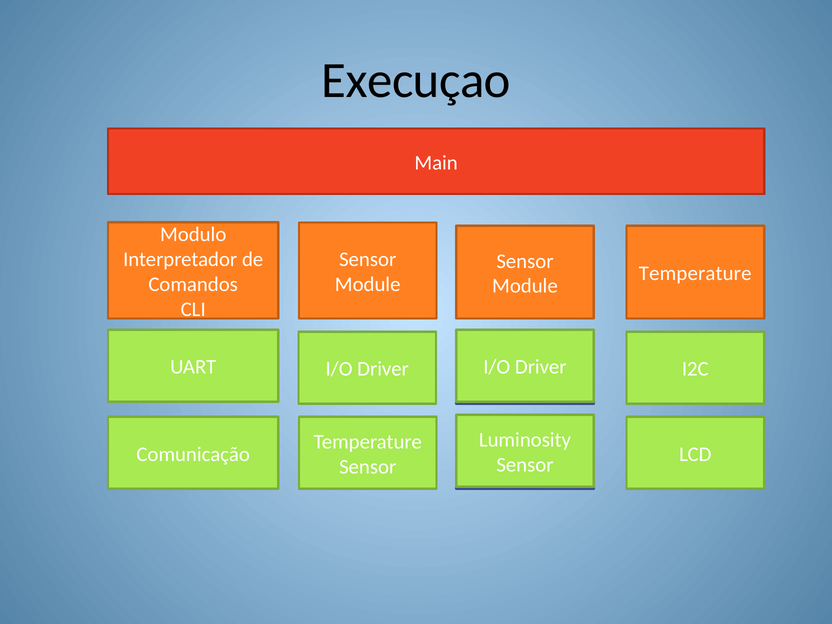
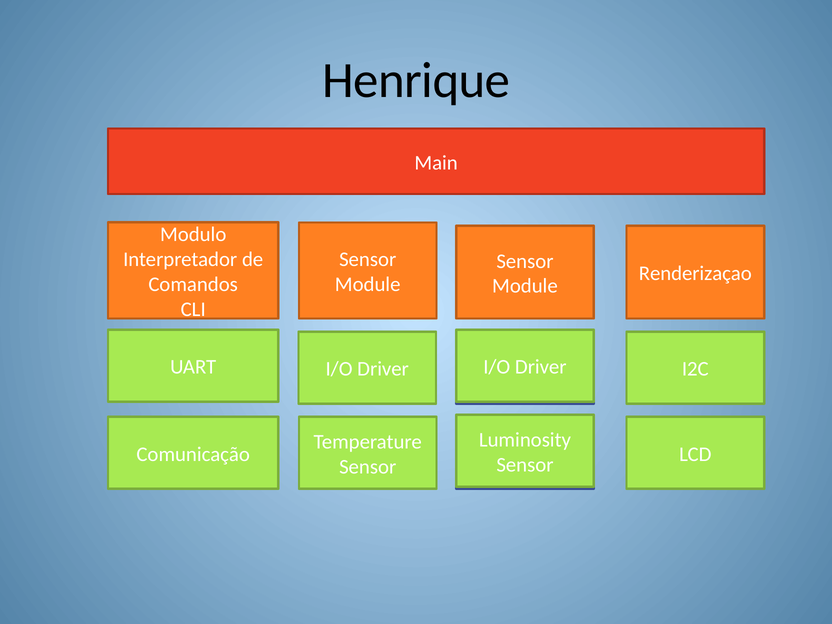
Execuçao: Execuçao -> Henrique
Temperature at (695, 274): Temperature -> Renderizaçao
